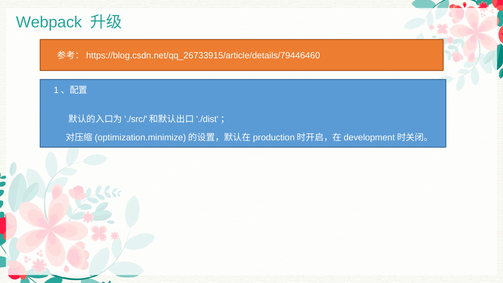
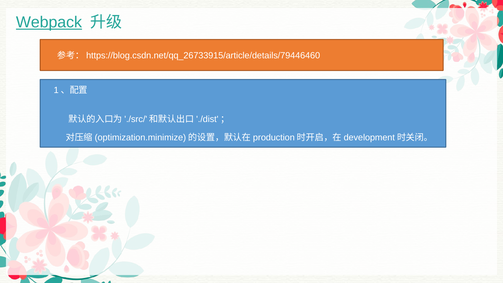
Webpack underline: none -> present
